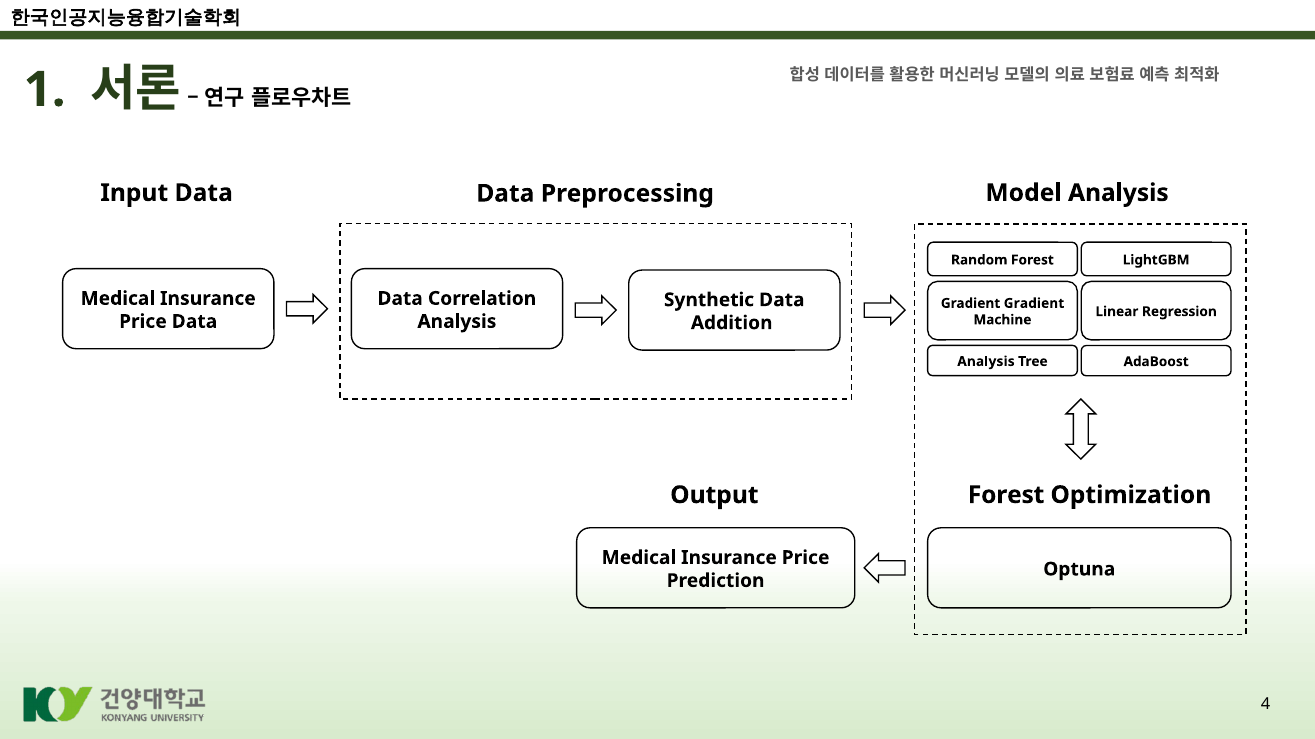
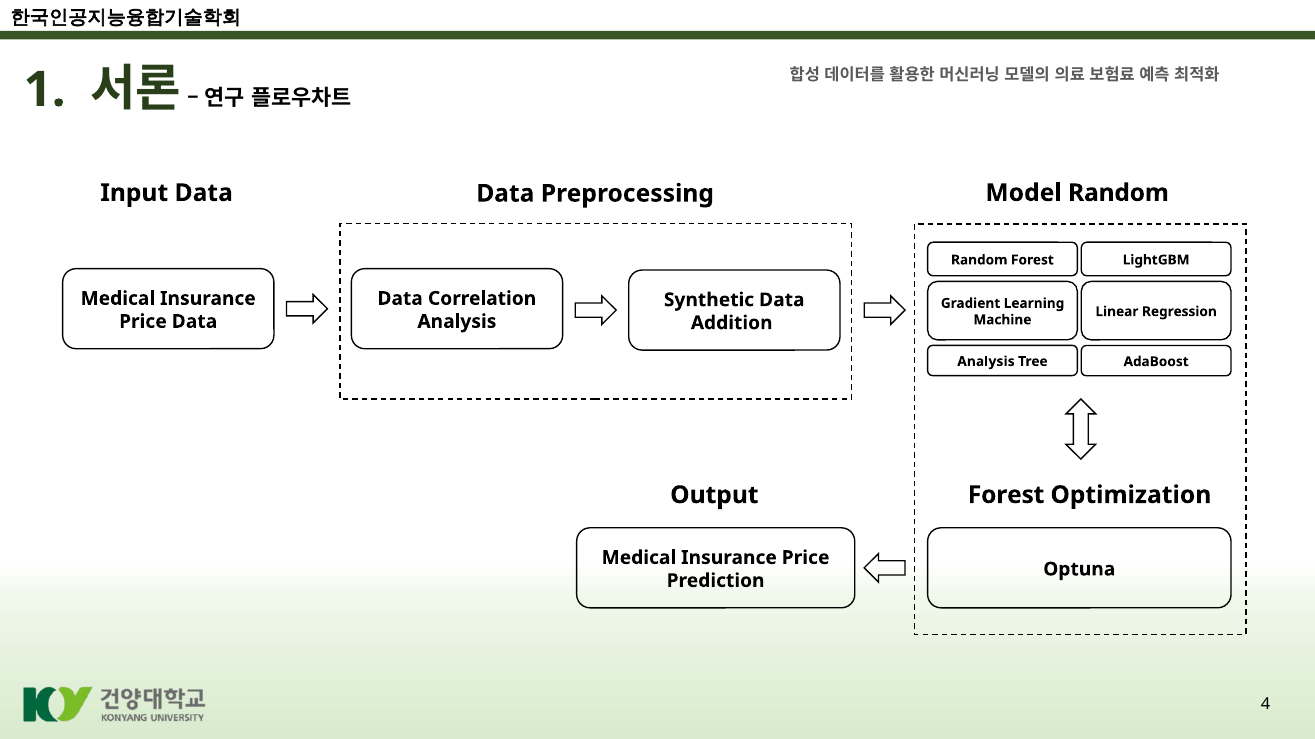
Model Analysis: Analysis -> Random
Gradient Gradient: Gradient -> Learning
